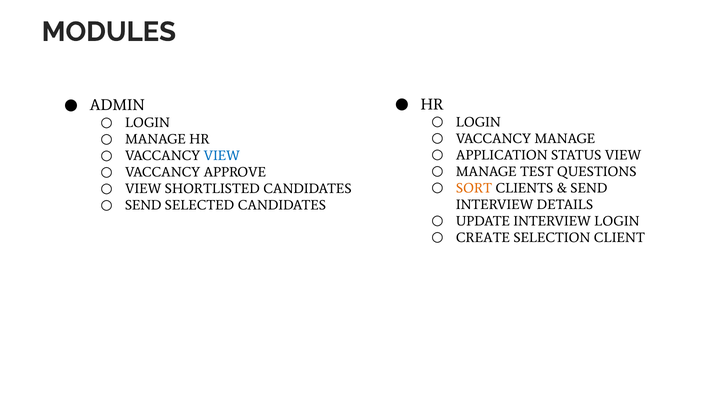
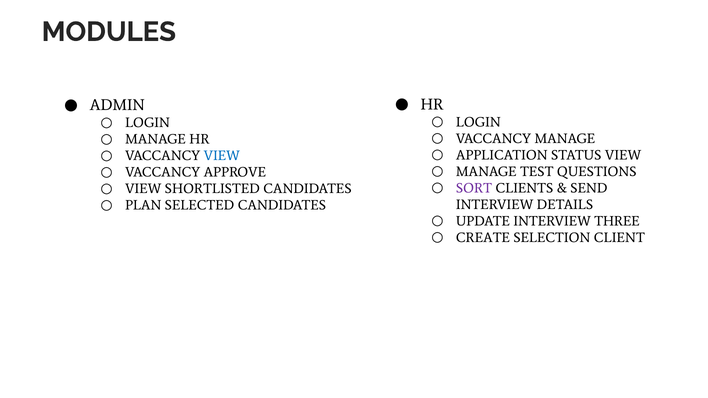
SORT colour: orange -> purple
SEND at (143, 205): SEND -> PLAN
INTERVIEW LOGIN: LOGIN -> THREE
